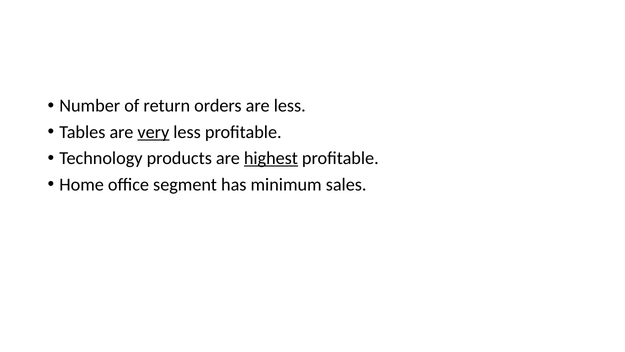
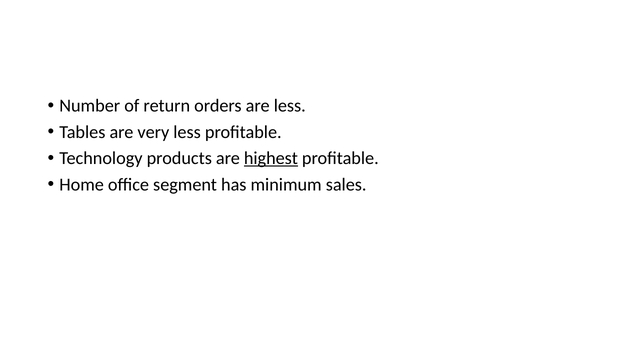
very underline: present -> none
